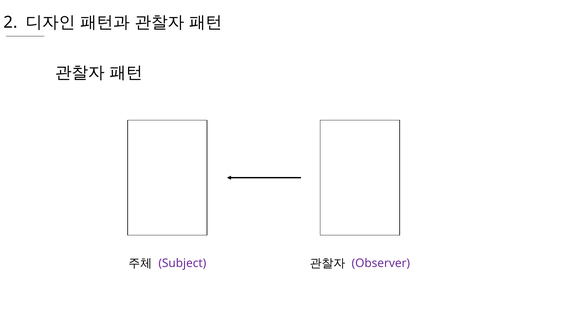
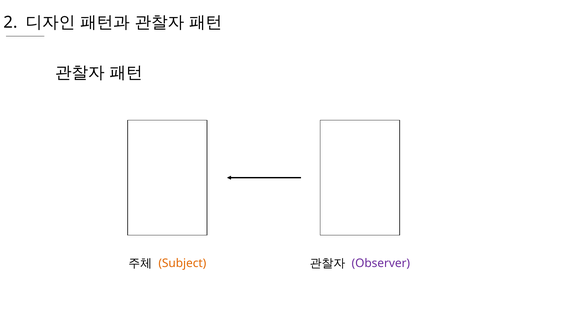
Subject colour: purple -> orange
